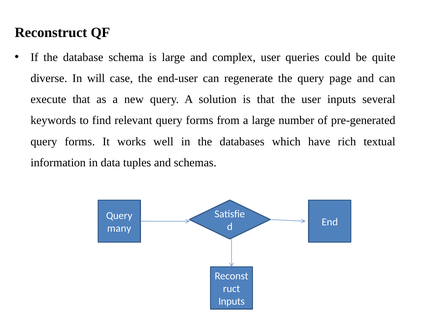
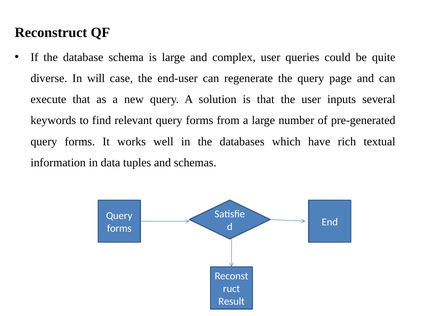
many at (119, 228): many -> forms
Inputs at (232, 301): Inputs -> Result
